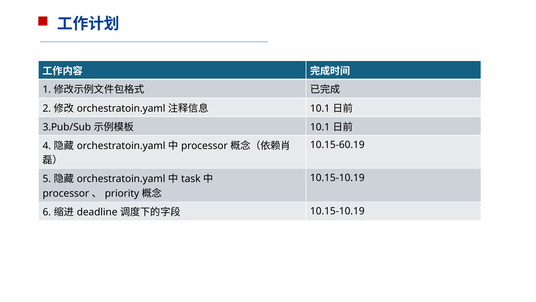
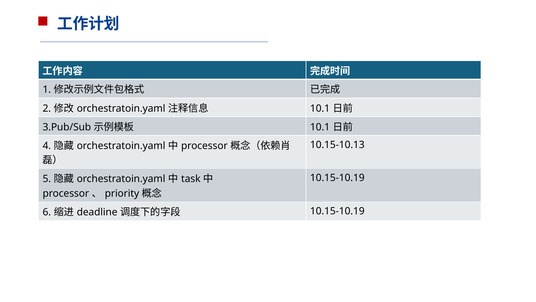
10.15-60.19: 10.15-60.19 -> 10.15-10.13
